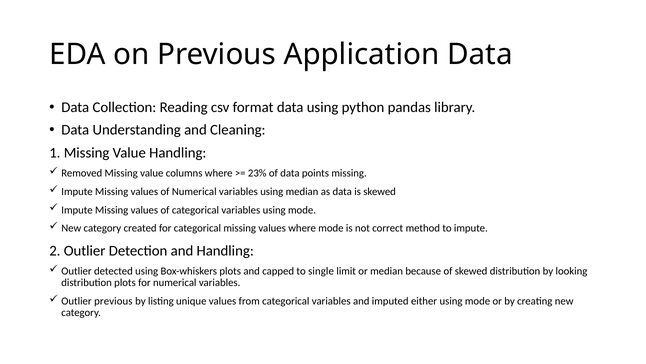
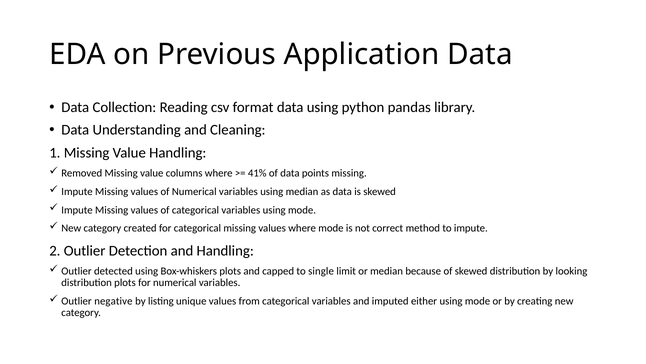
23%: 23% -> 41%
Outlier previous: previous -> negative
